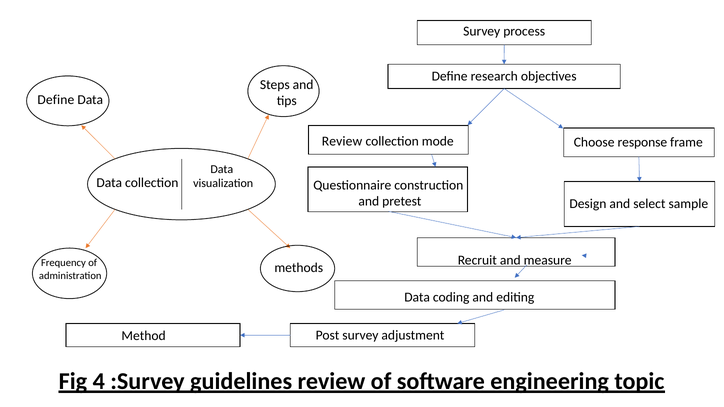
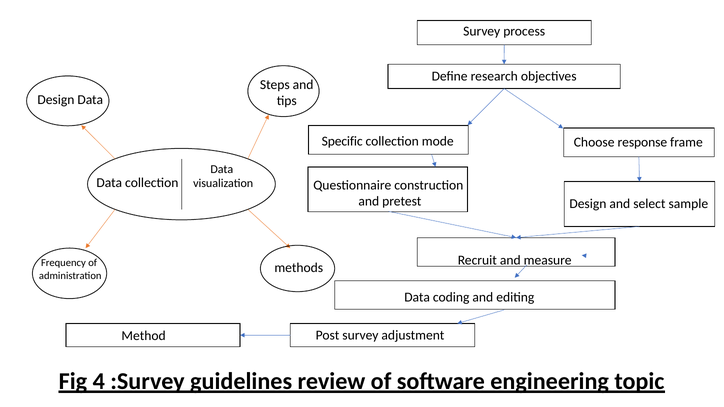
Define at (56, 100): Define -> Design
Review at (342, 141): Review -> Specific
